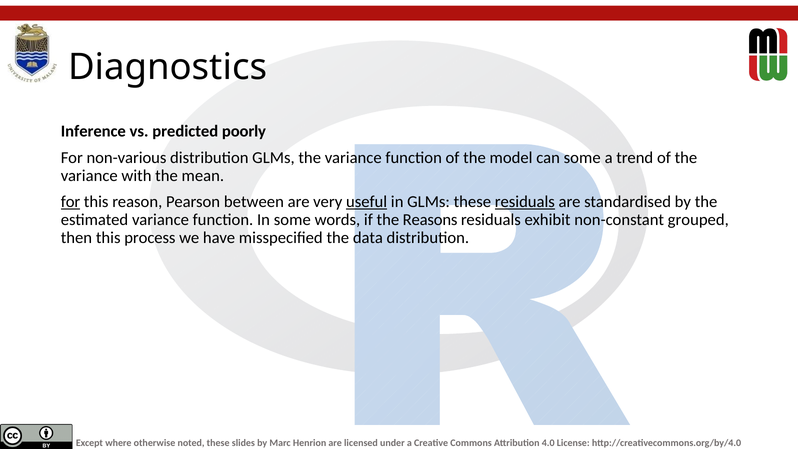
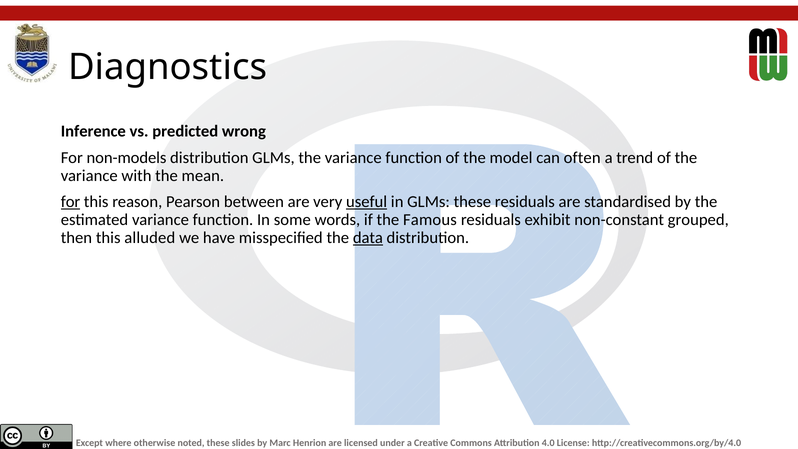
poorly: poorly -> wrong
non-various: non-various -> non-models
can some: some -> often
residuals at (525, 202) underline: present -> none
Reasons: Reasons -> Famous
process: process -> alluded
data underline: none -> present
